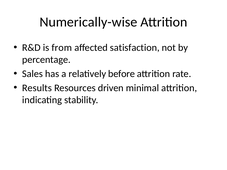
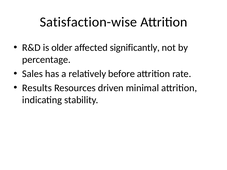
Numerically-wise: Numerically-wise -> Satisfaction-wise
from: from -> older
satisfaction: satisfaction -> significantly
